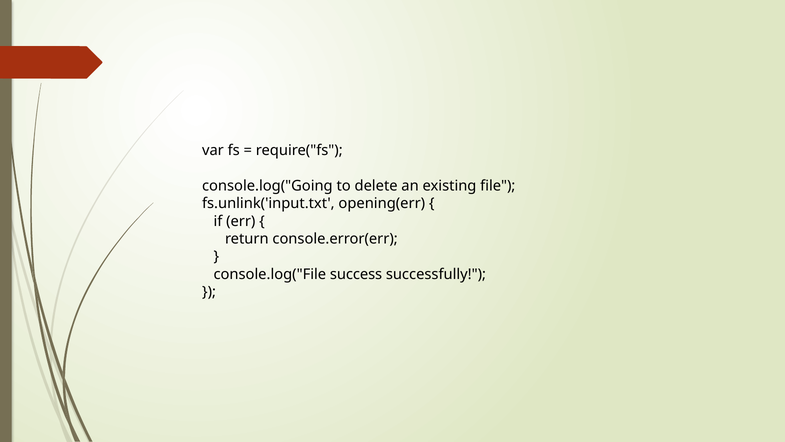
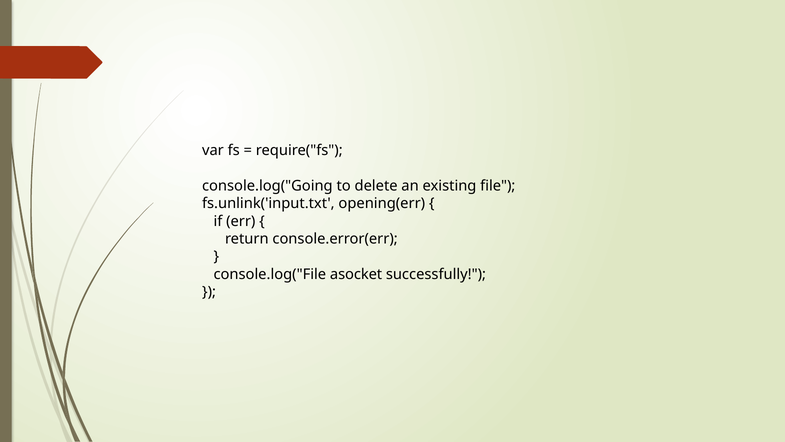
success: success -> asocket
